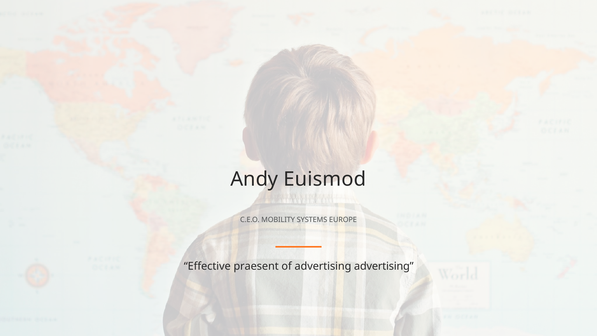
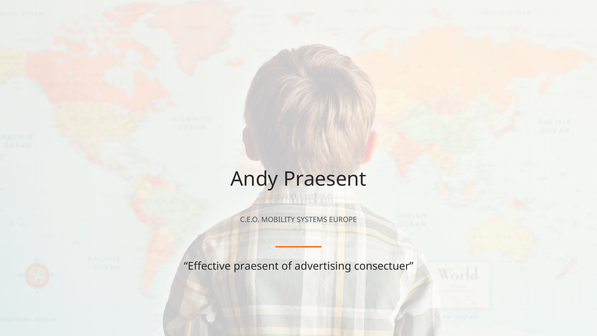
Andy Euismod: Euismod -> Praesent
advertising advertising: advertising -> consectuer
